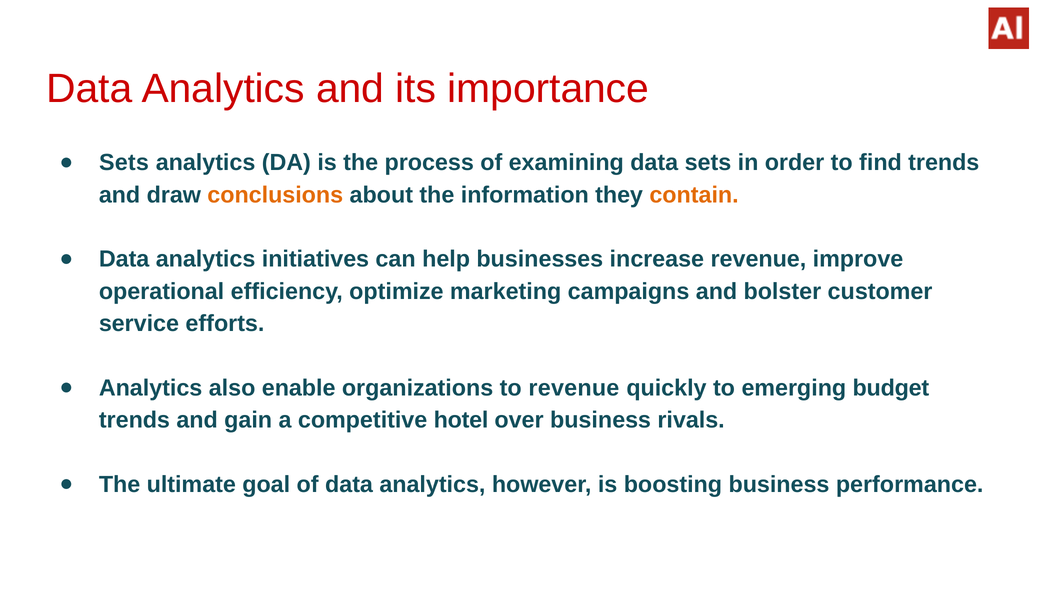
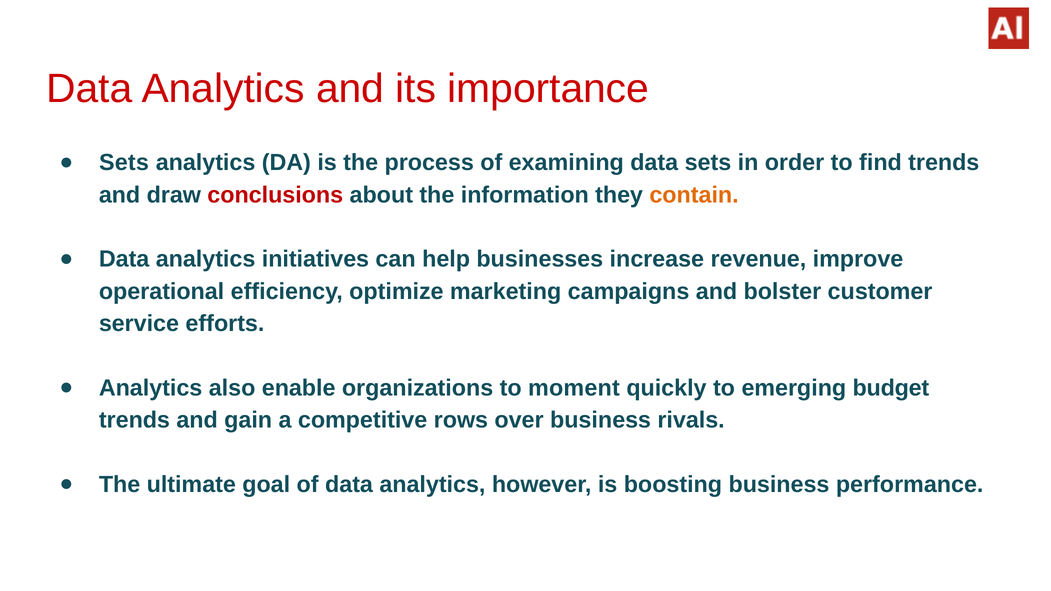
conclusions colour: orange -> red
to revenue: revenue -> moment
hotel: hotel -> rows
